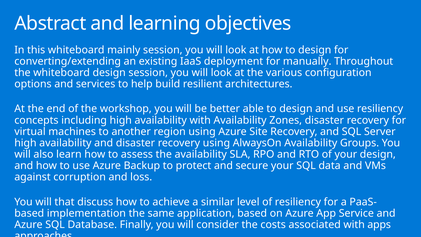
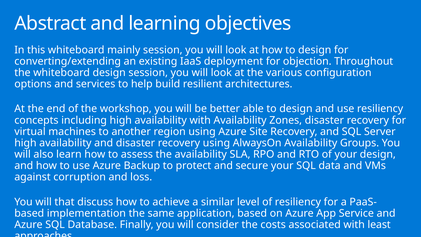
manually: manually -> objection
apps: apps -> least
